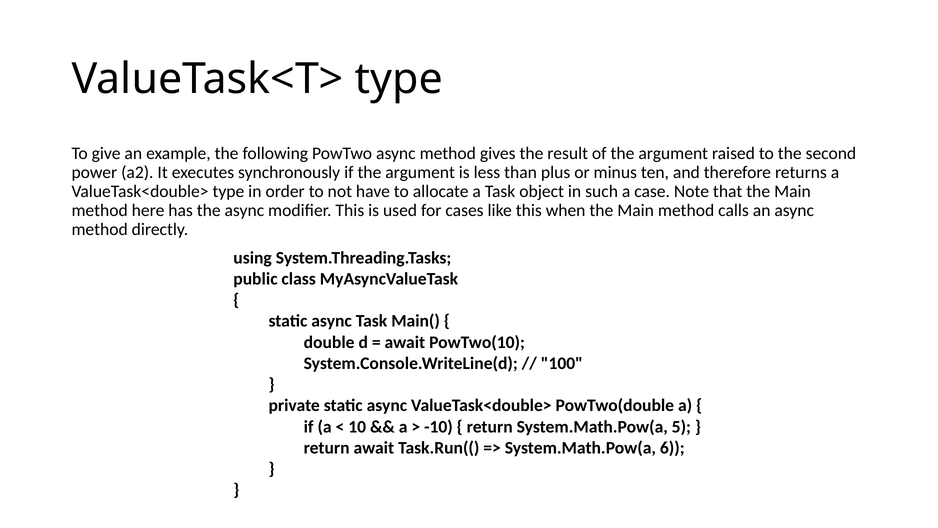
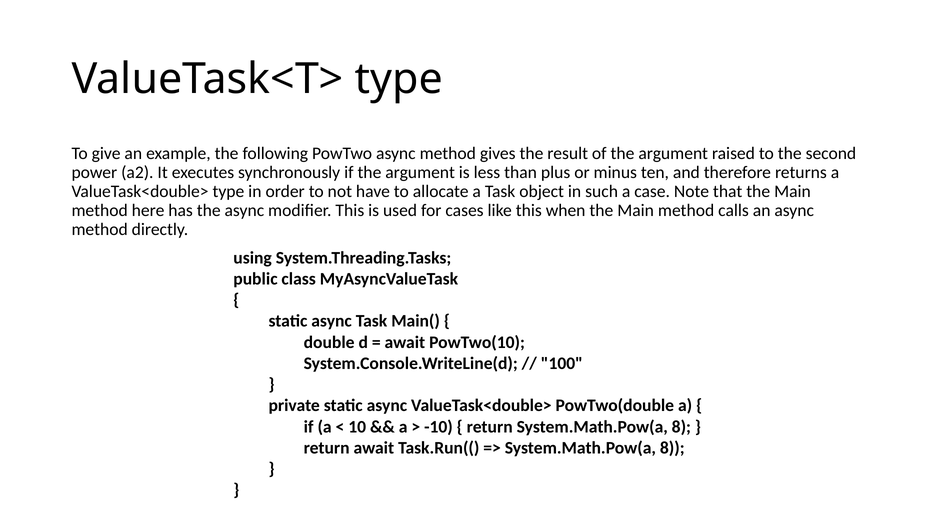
return System.Math.Pow(a 5: 5 -> 8
6 at (672, 448): 6 -> 8
